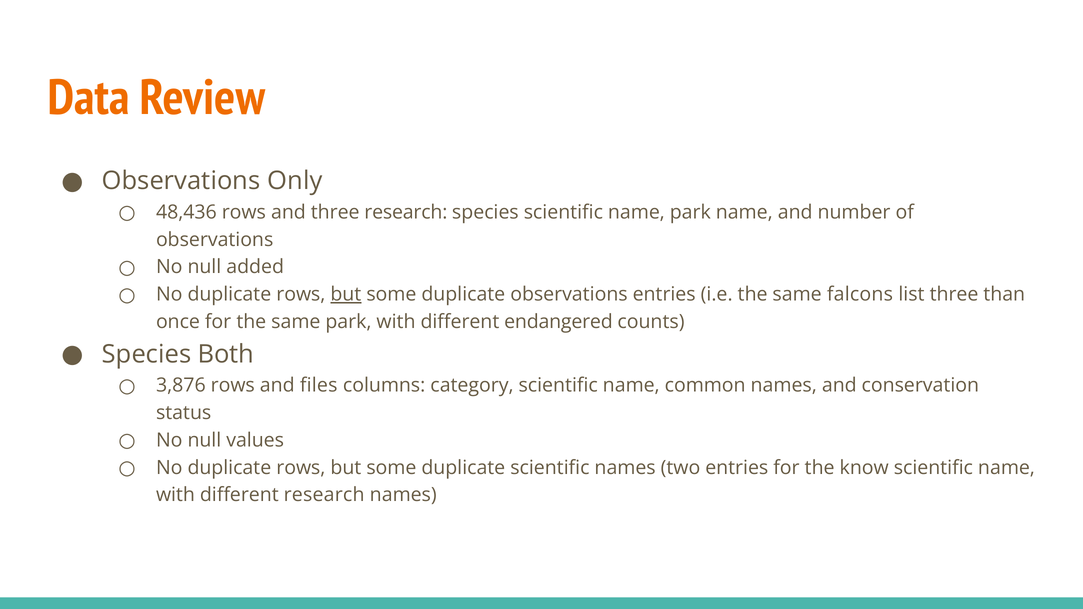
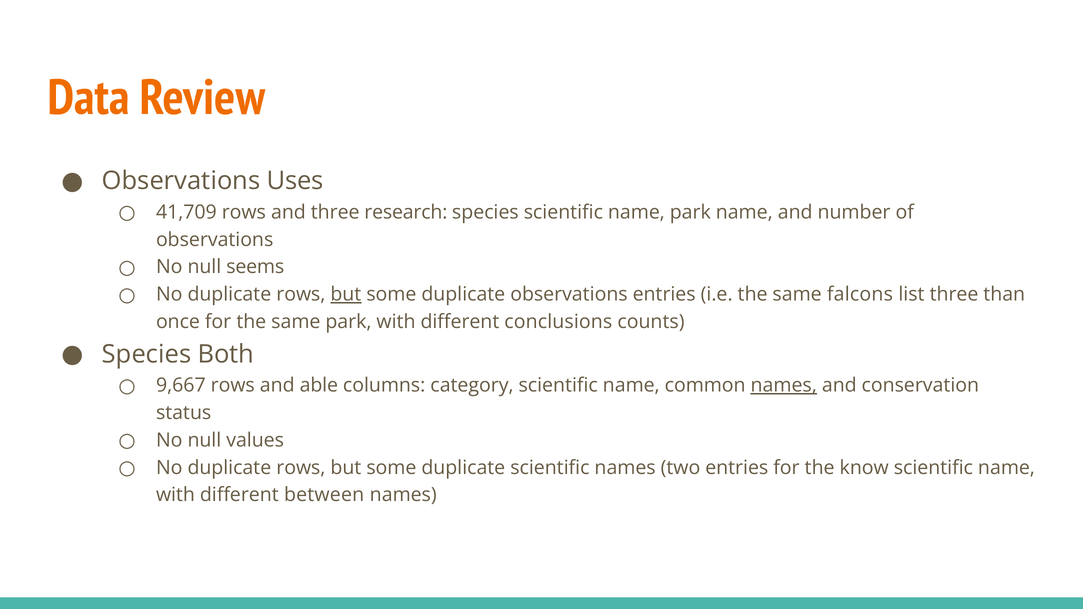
Only: Only -> Uses
48,436: 48,436 -> 41,709
added: added -> seems
endangered: endangered -> conclusions
3,876: 3,876 -> 9,667
files: files -> able
names at (784, 386) underline: none -> present
different research: research -> between
